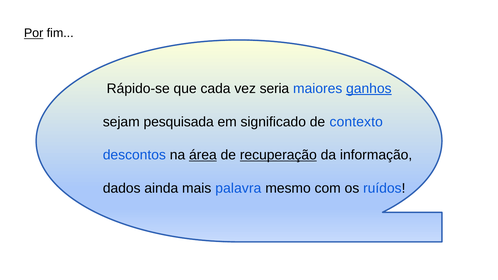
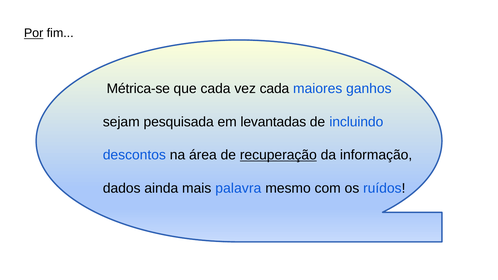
Rápido-se: Rápido-se -> Métrica-se
vez seria: seria -> cada
ganhos underline: present -> none
significado: significado -> levantadas
contexto: contexto -> incluindo
área underline: present -> none
